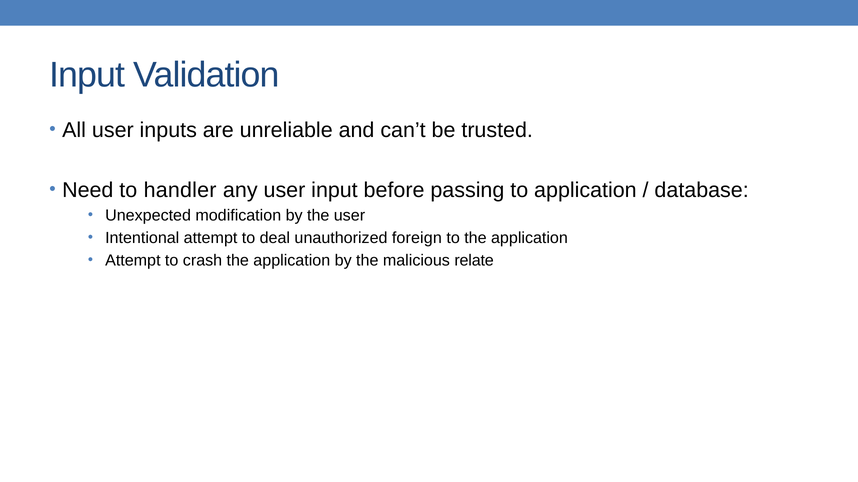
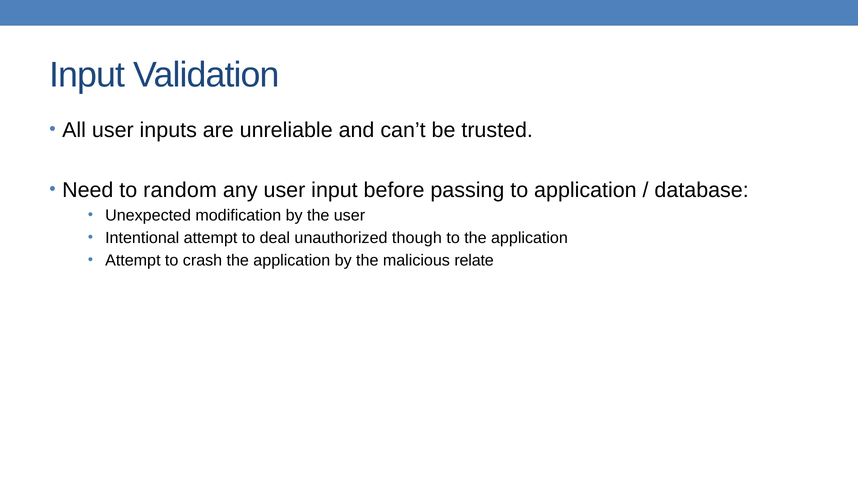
handler: handler -> random
foreign: foreign -> though
